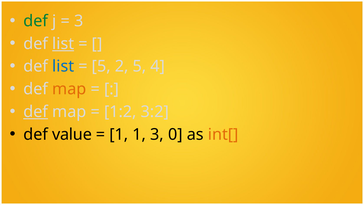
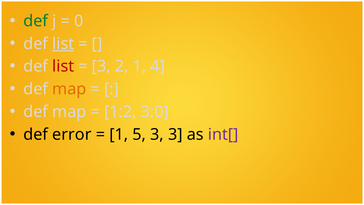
3 at (79, 21): 3 -> 0
list at (63, 66) colour: blue -> red
5 at (101, 66): 5 -> 3
2 5: 5 -> 1
def at (36, 112) underline: present -> none
3:2: 3:2 -> 3:0
value: value -> error
1 1: 1 -> 5
3 0: 0 -> 3
int[ colour: orange -> purple
